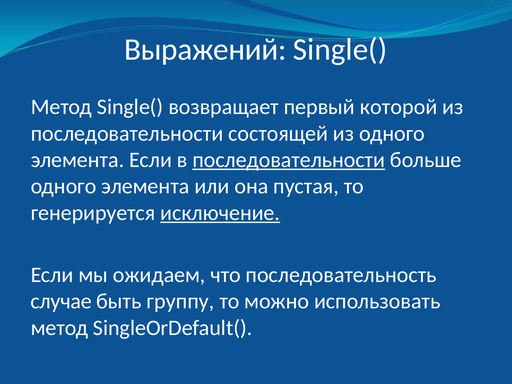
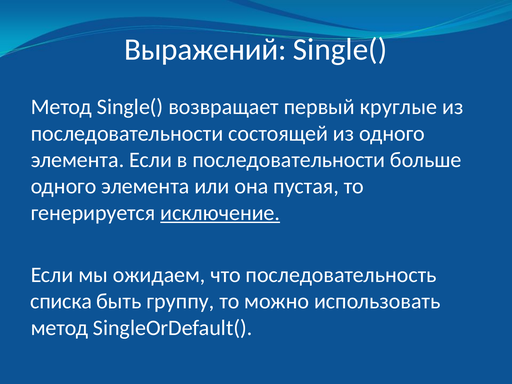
которой: которой -> круглые
последовательности at (289, 160) underline: present -> none
случае: случае -> списка
